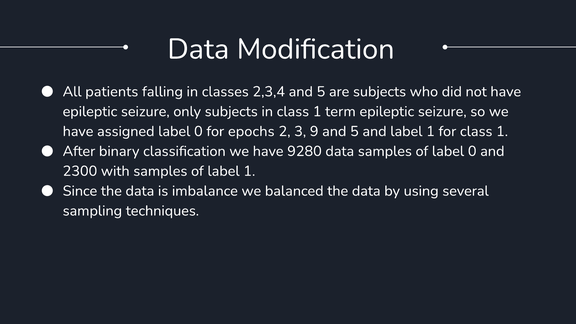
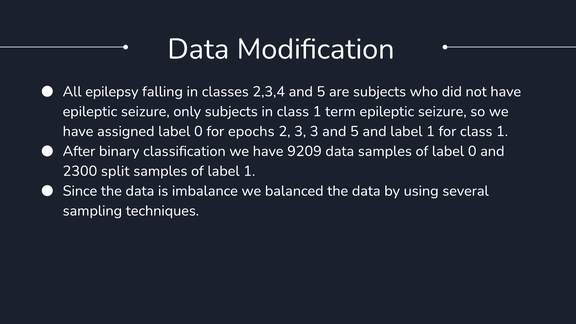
patients: patients -> epilepsy
3 9: 9 -> 3
9280: 9280 -> 9209
with: with -> split
